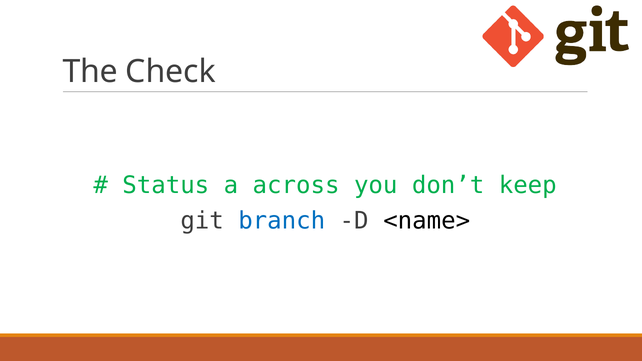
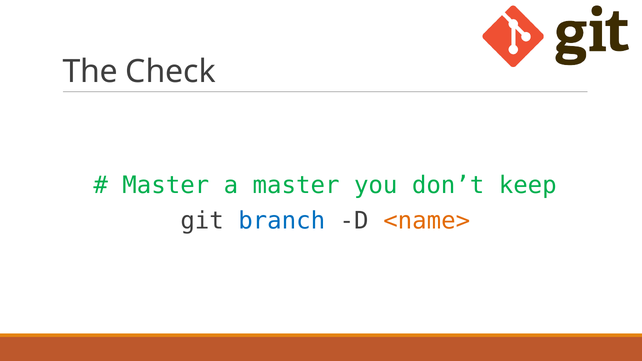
Status at (166, 185): Status -> Master
a across: across -> master
<name> colour: black -> orange
